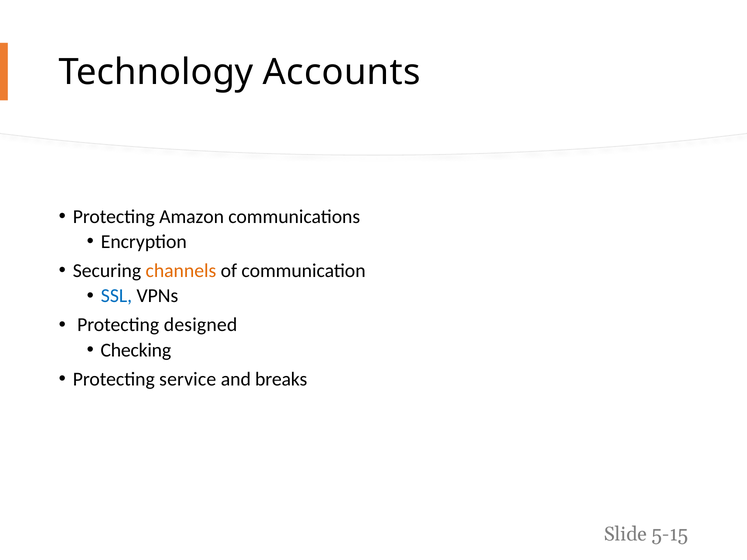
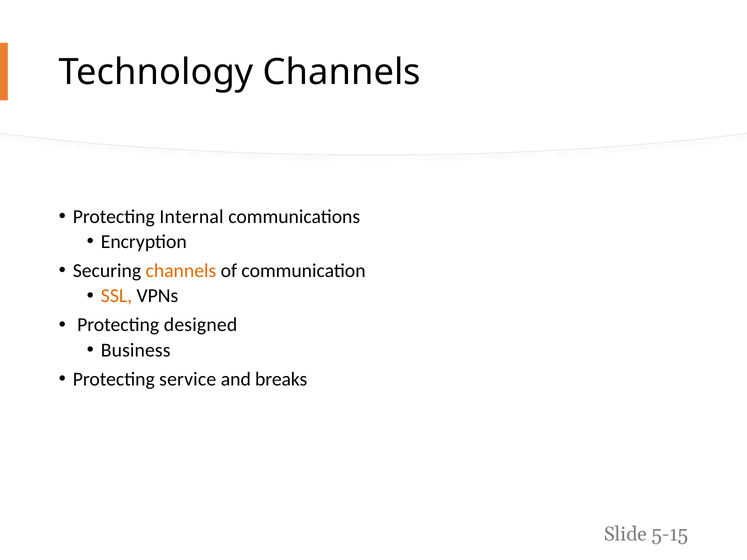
Technology Accounts: Accounts -> Channels
Amazon: Amazon -> Internal
SSL colour: blue -> orange
Checking: Checking -> Business
